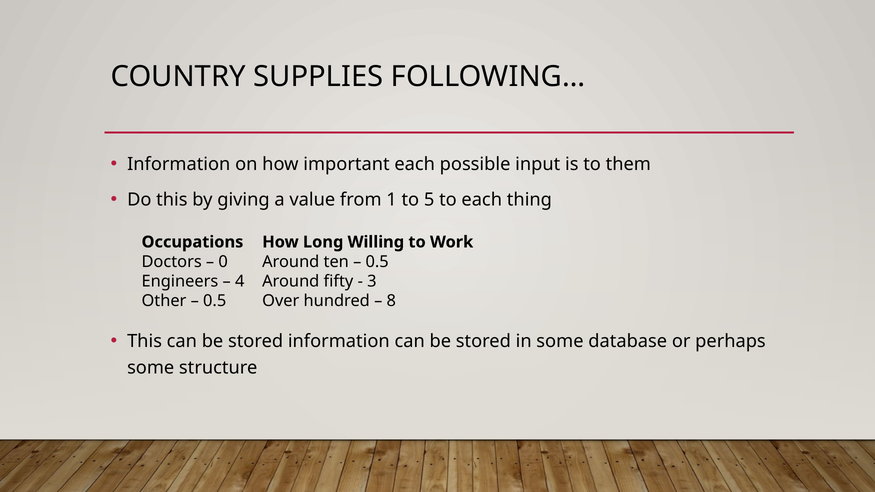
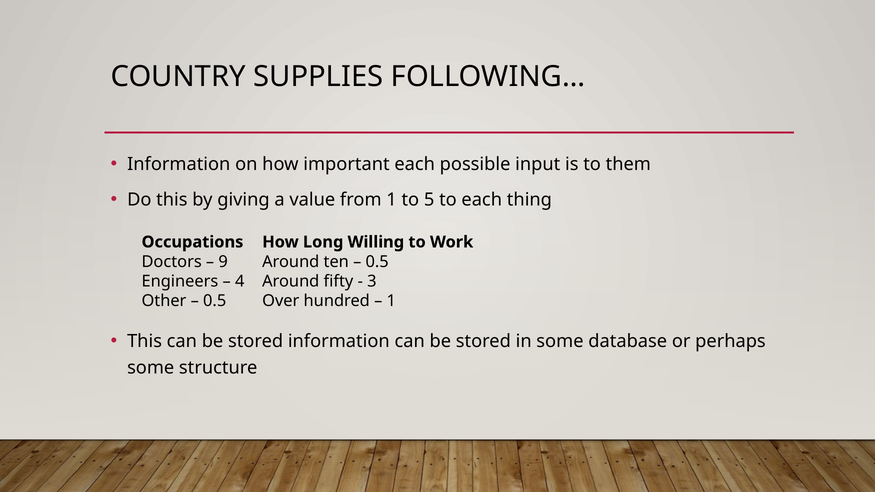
0: 0 -> 9
8 at (391, 301): 8 -> 1
